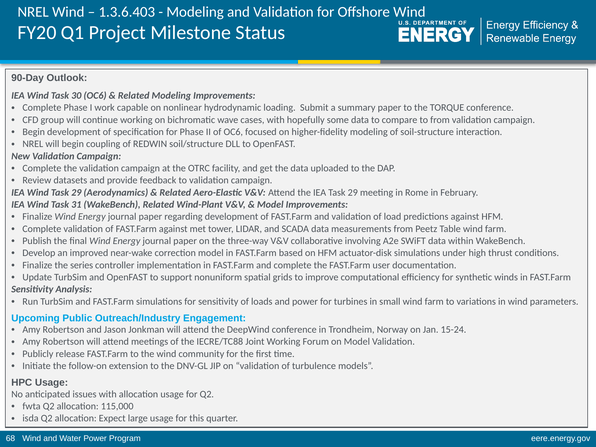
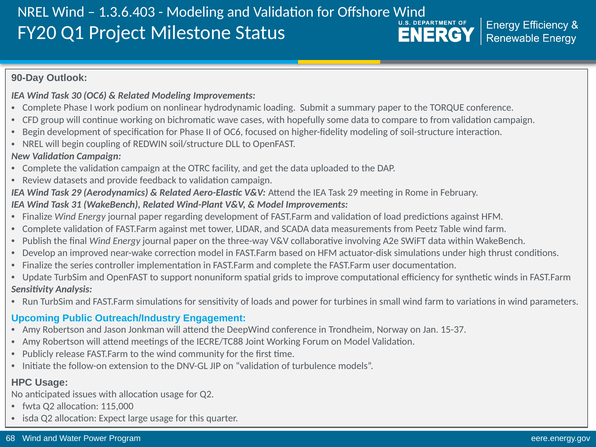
capable: capable -> podium
15-24: 15-24 -> 15-37
